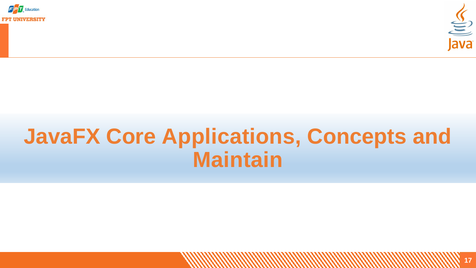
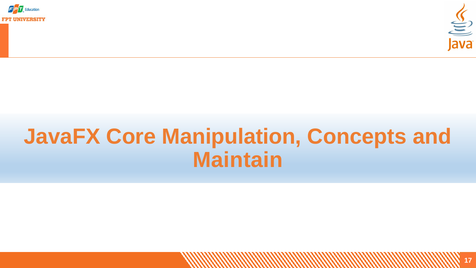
Applications: Applications -> Manipulation
